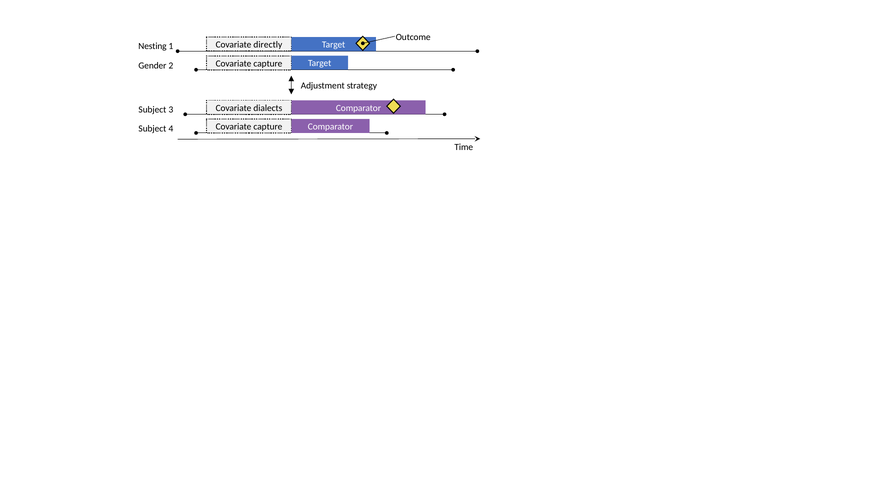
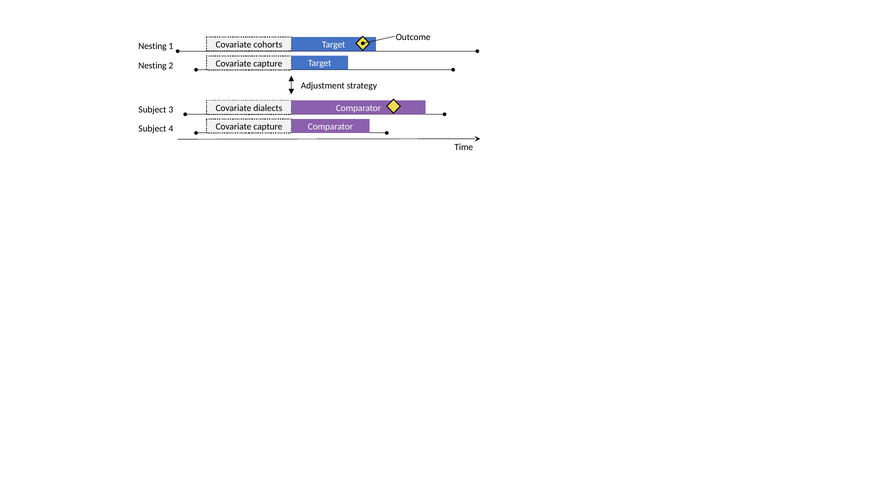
directly: directly -> cohorts
Gender at (152, 66): Gender -> Nesting
